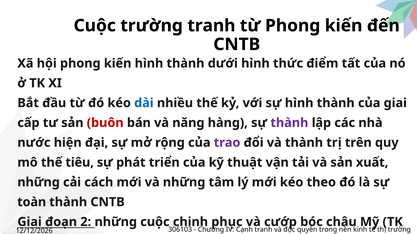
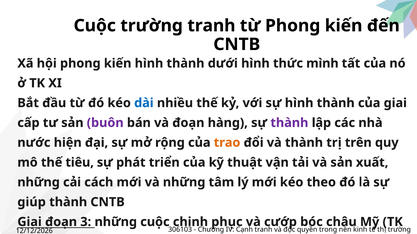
điểm: điểm -> mình
buôn colour: red -> purple
và năng: năng -> đoạn
trao colour: purple -> orange
toàn: toàn -> giúp
2 at (86, 222): 2 -> 3
